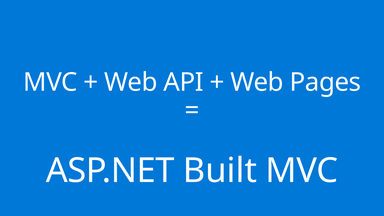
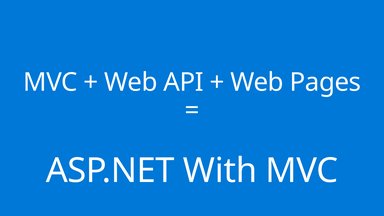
Built: Built -> With
